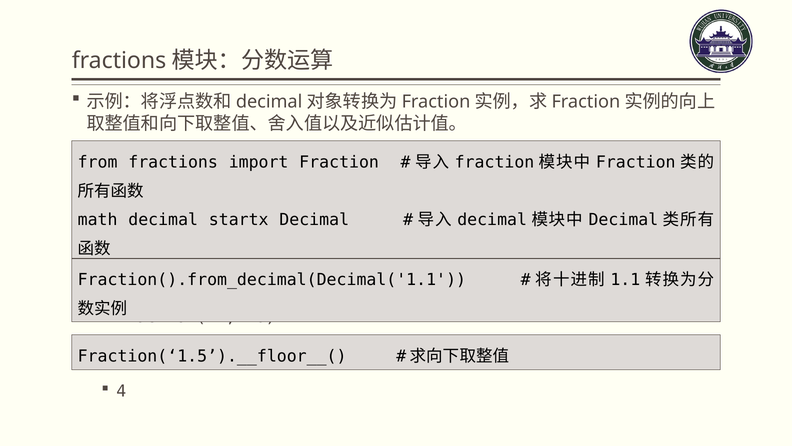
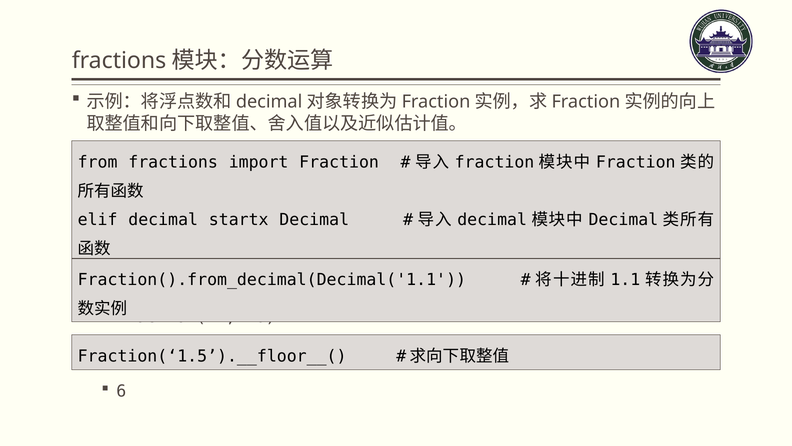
math: math -> elif
4: 4 -> 6
